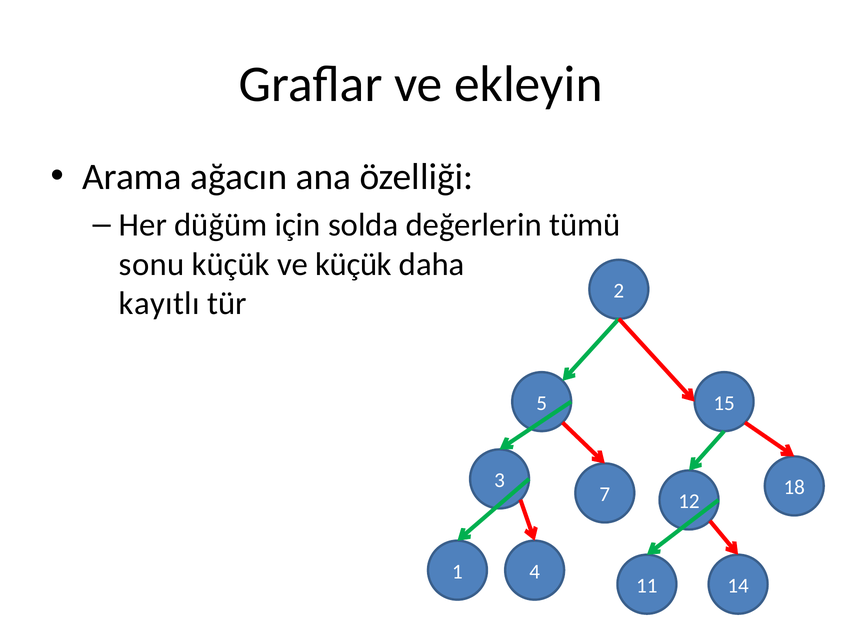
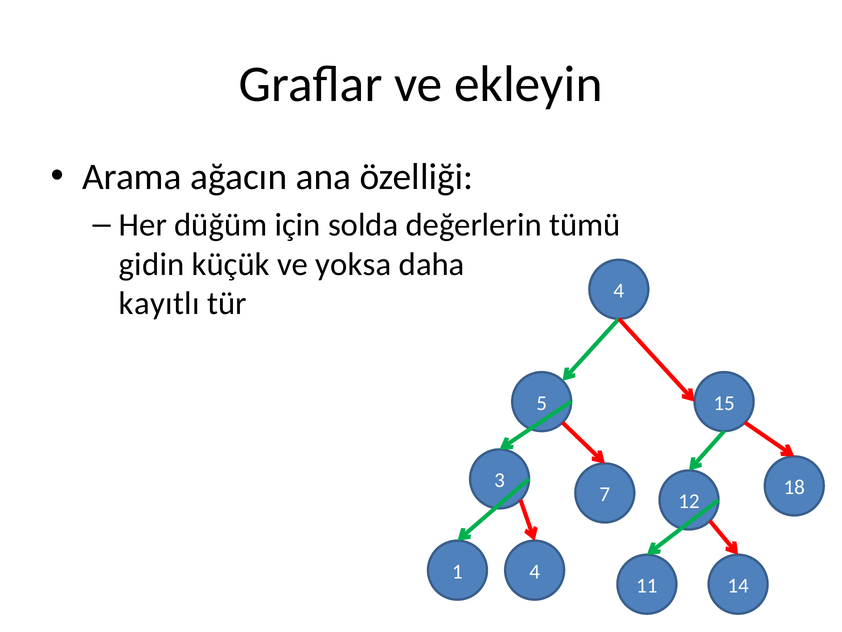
sonu: sonu -> gidin
ve küçük: küçük -> yoksa
tür 2: 2 -> 4
